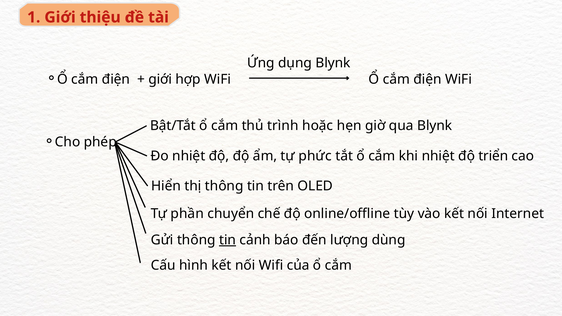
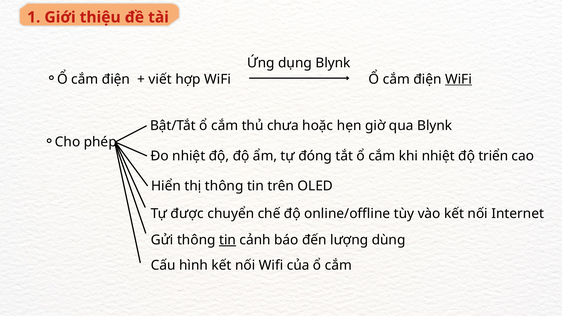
giới: giới -> viết
WiFi at (458, 79) underline: none -> present
trình: trình -> chưa
phức: phức -> đóng
phần: phần -> được
